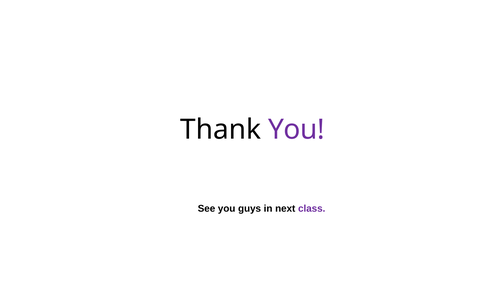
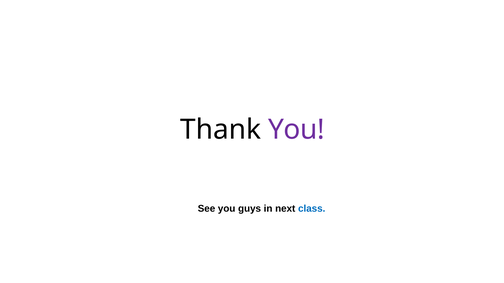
class colour: purple -> blue
